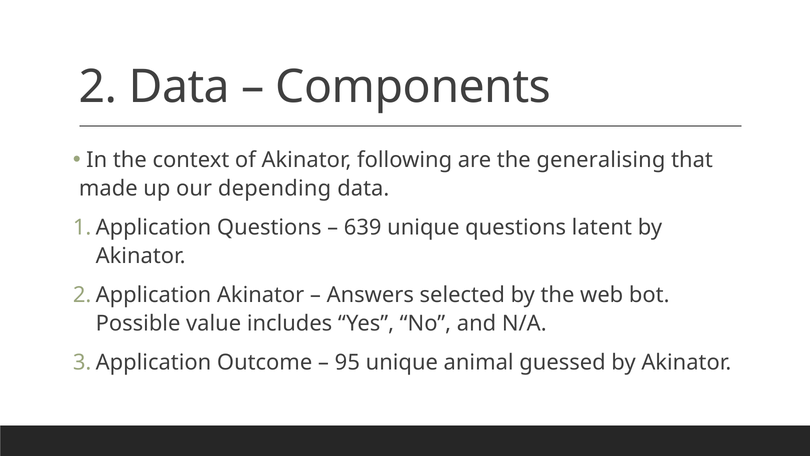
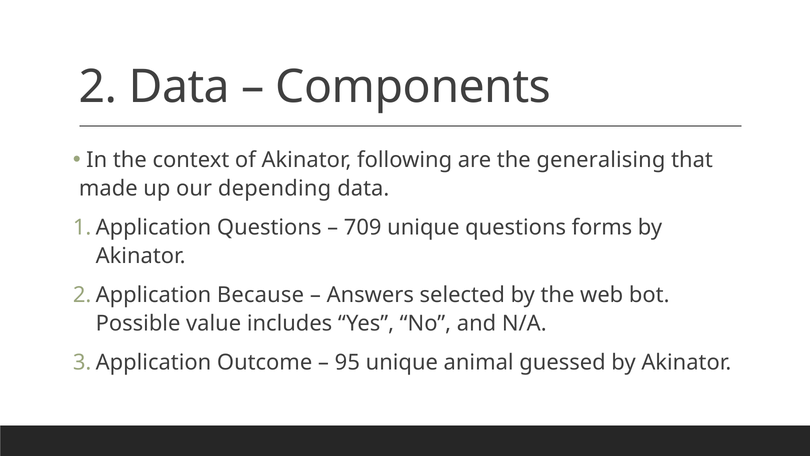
639: 639 -> 709
latent: latent -> forms
Akinator at (261, 295): Akinator -> Because
